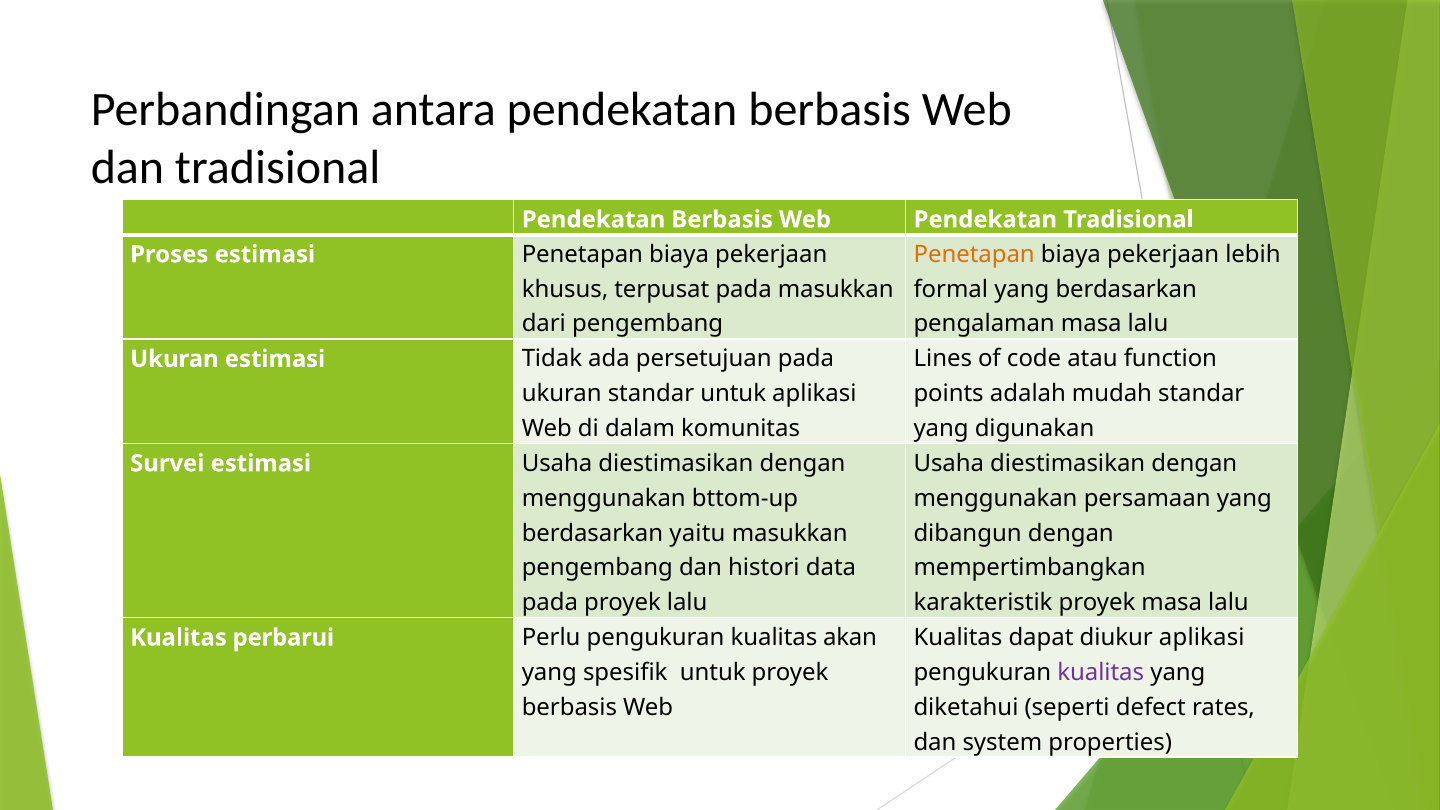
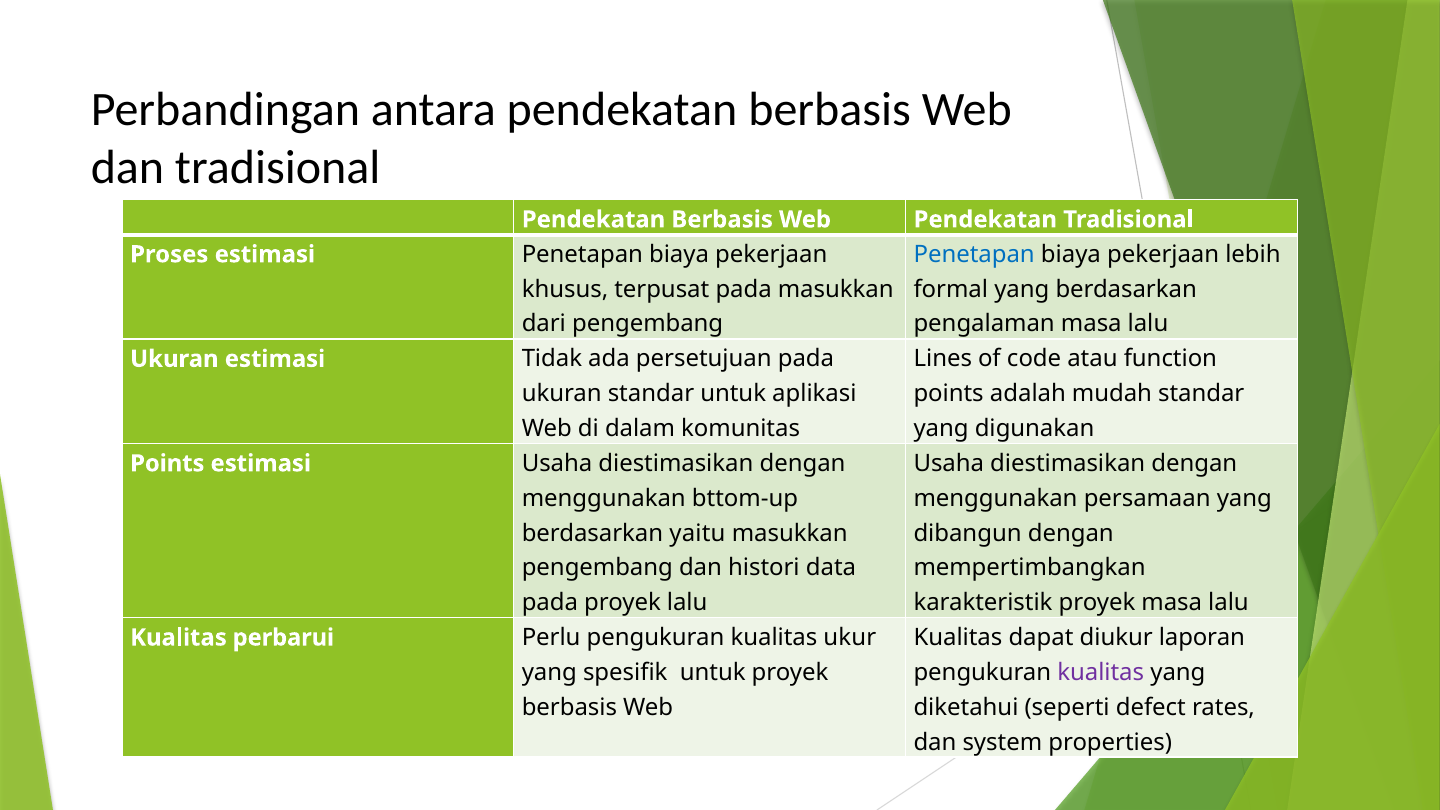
Penetapan at (974, 254) colour: orange -> blue
Survei at (167, 463): Survei -> Points
diukur aplikasi: aplikasi -> laporan
akan: akan -> ukur
